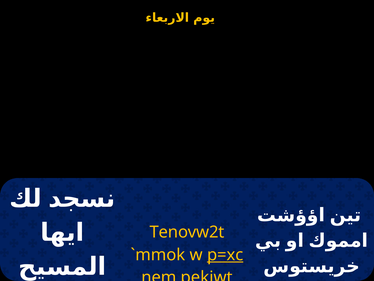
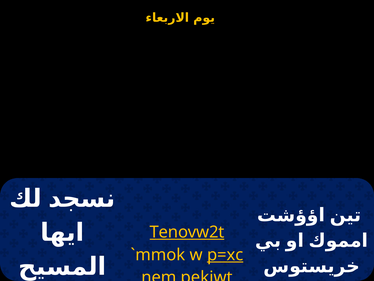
Tenovw2t underline: none -> present
